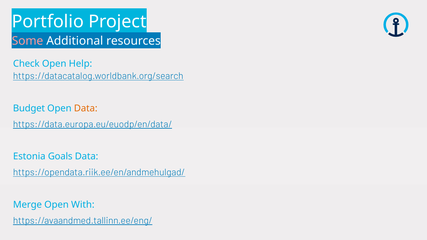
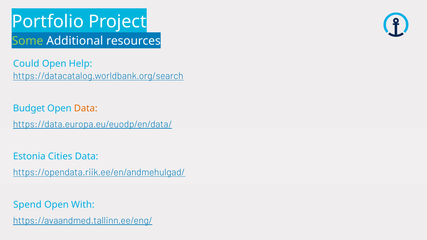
Some colour: pink -> light green
Check: Check -> Could
Goals: Goals -> Cities
Merge: Merge -> Spend
